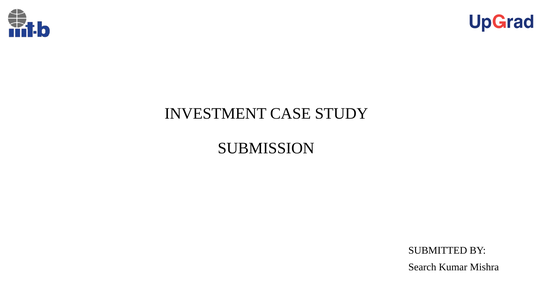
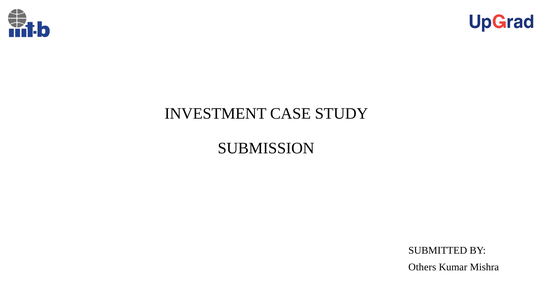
Search: Search -> Others
